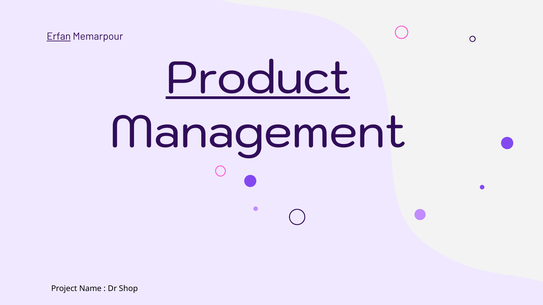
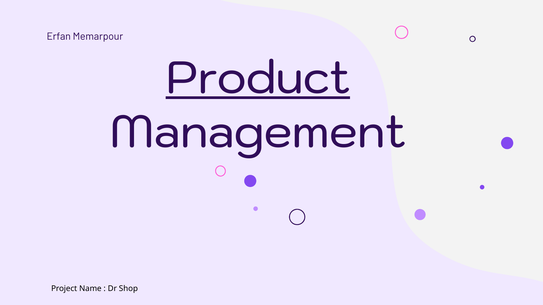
Erfan underline: present -> none
